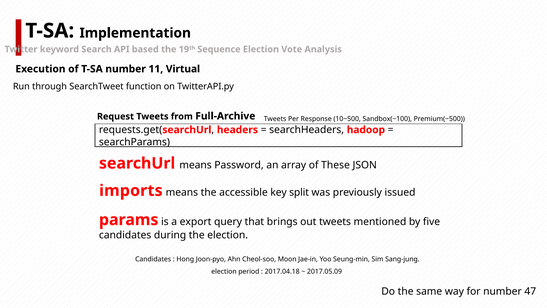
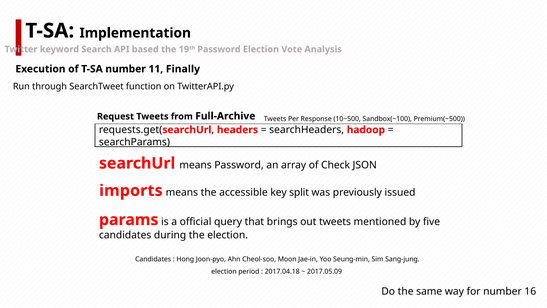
19th Sequence: Sequence -> Password
Virtual: Virtual -> Finally
These: These -> Check
export: export -> official
47: 47 -> 16
